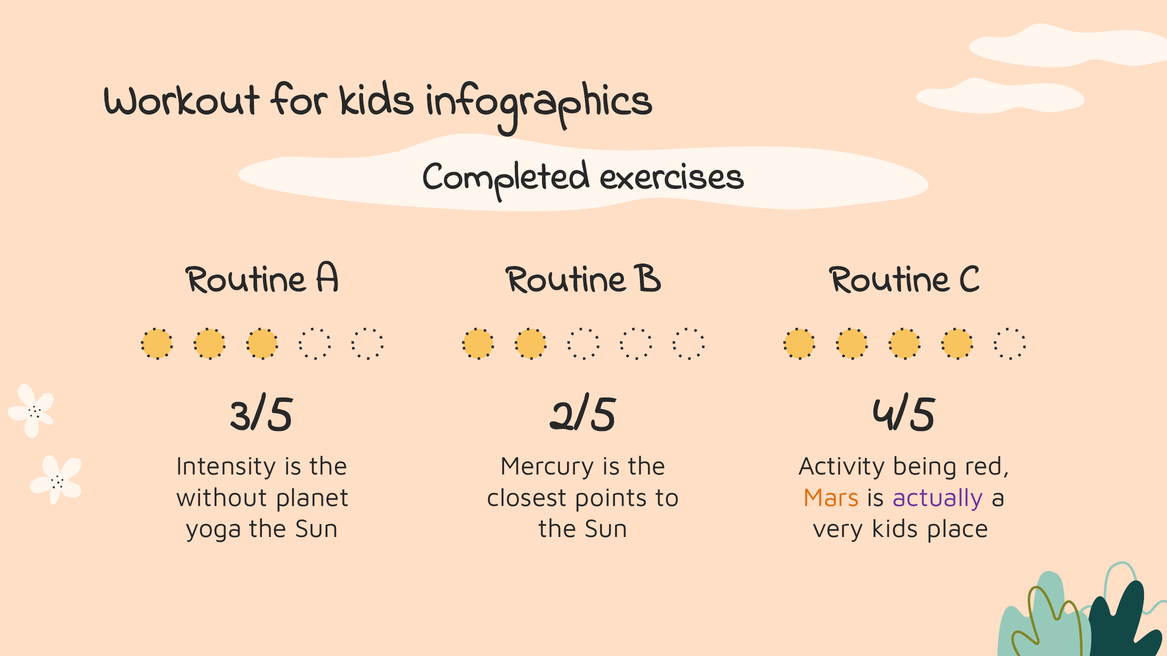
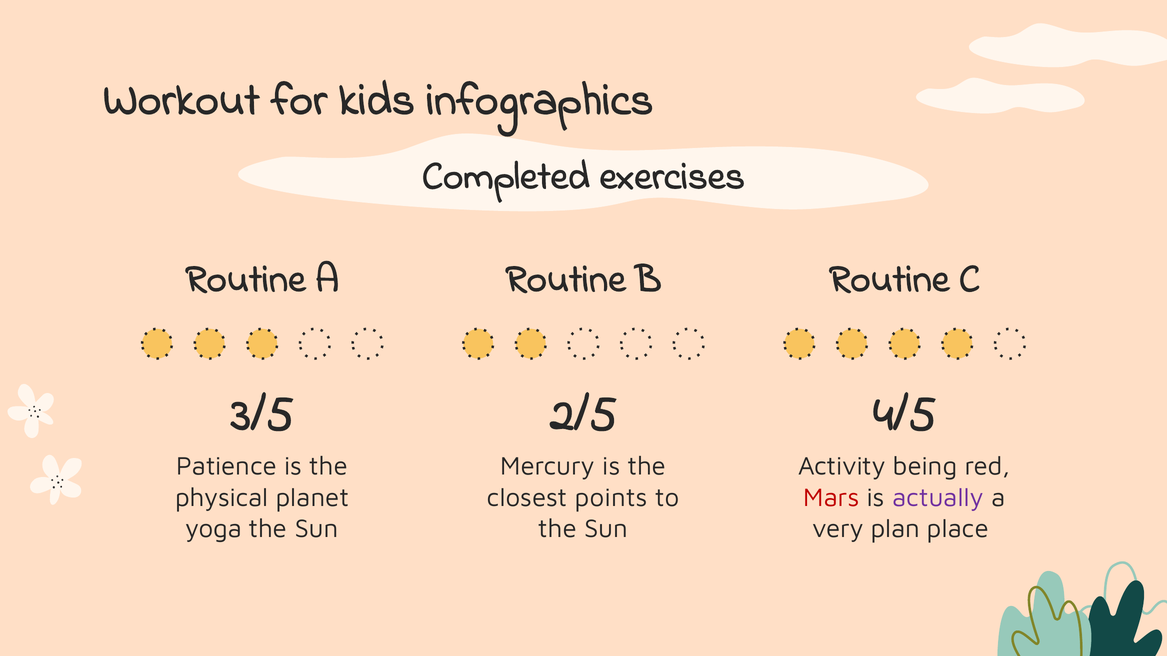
Intensity: Intensity -> Patience
without: without -> physical
Mars colour: orange -> red
very kids: kids -> plan
